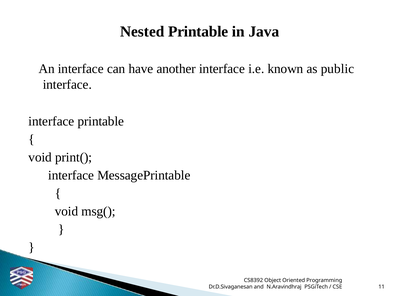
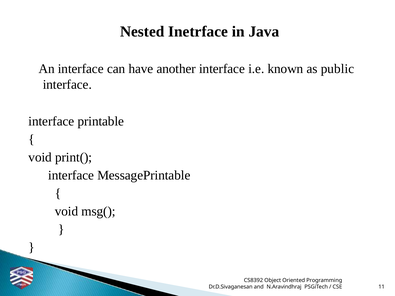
Nested Printable: Printable -> Inetrface
